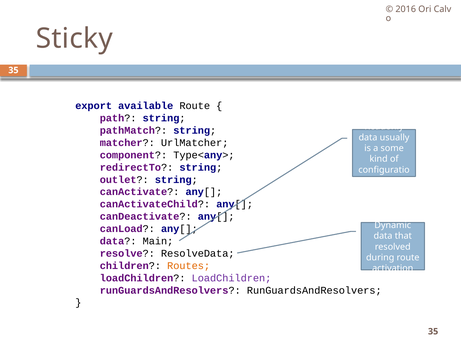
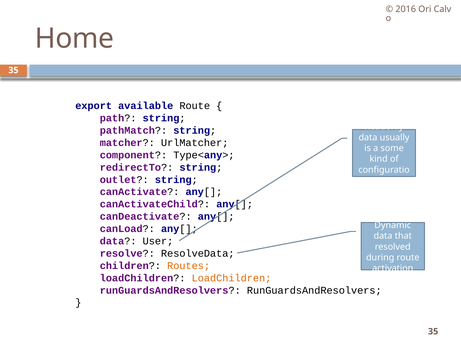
Sticky: Sticky -> Home
Main: Main -> User
LoadChildren at (231, 278) colour: purple -> orange
